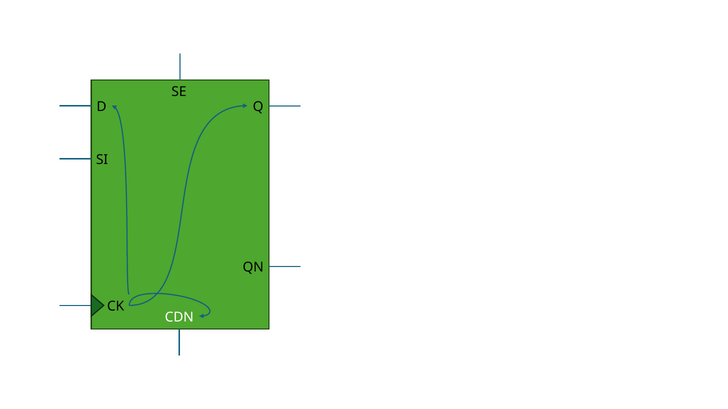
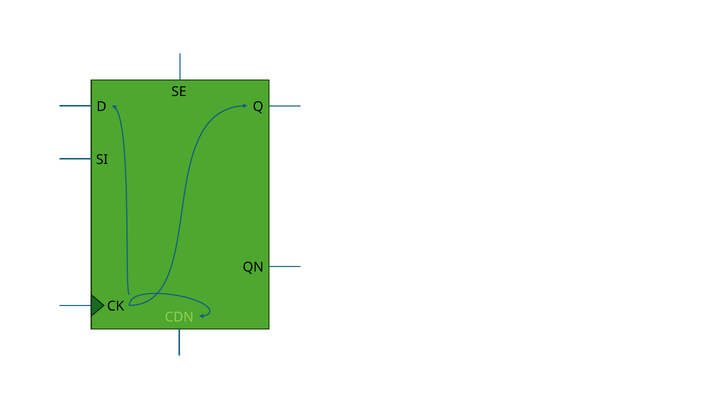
CDN colour: white -> light green
